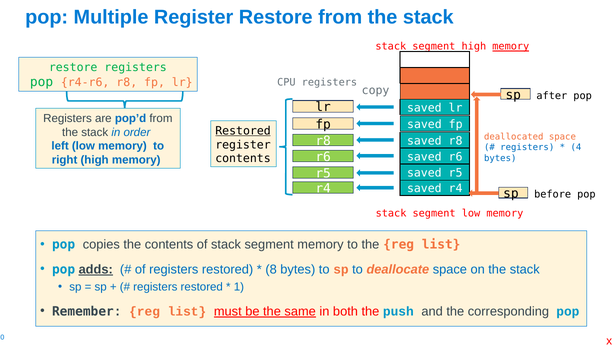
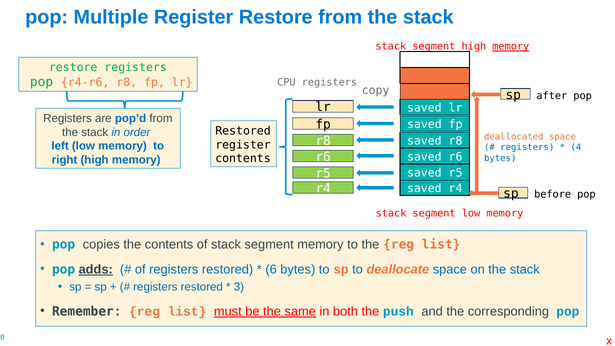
Restored at (243, 131) underline: present -> none
8: 8 -> 6
1: 1 -> 3
